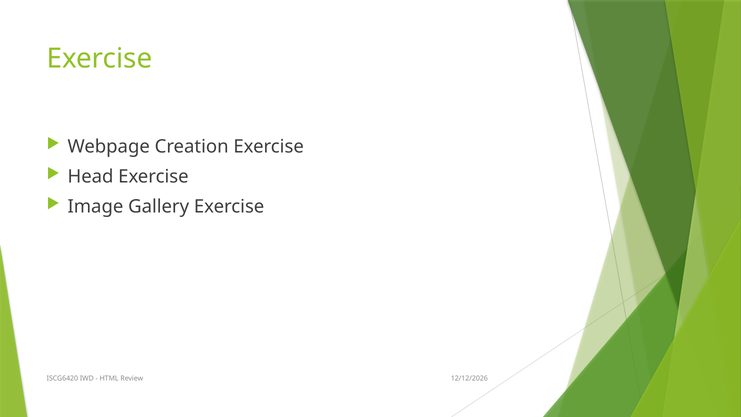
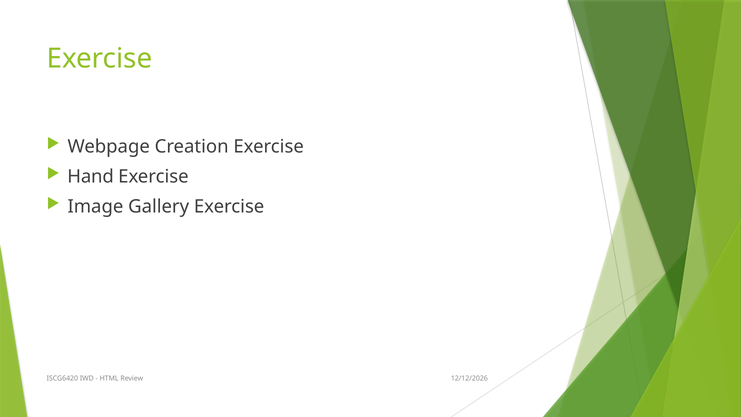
Head: Head -> Hand
